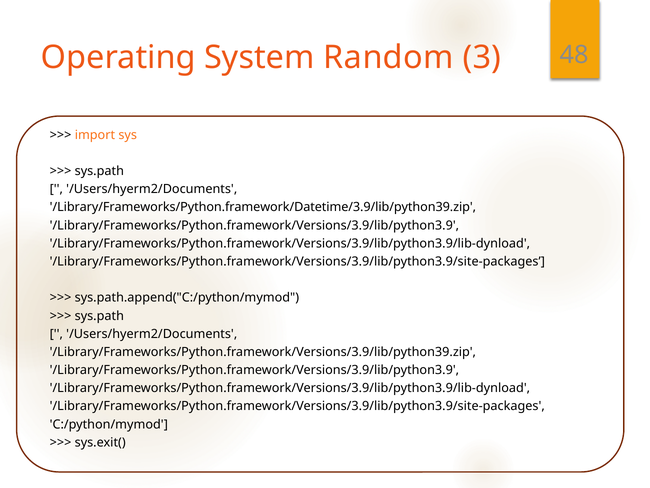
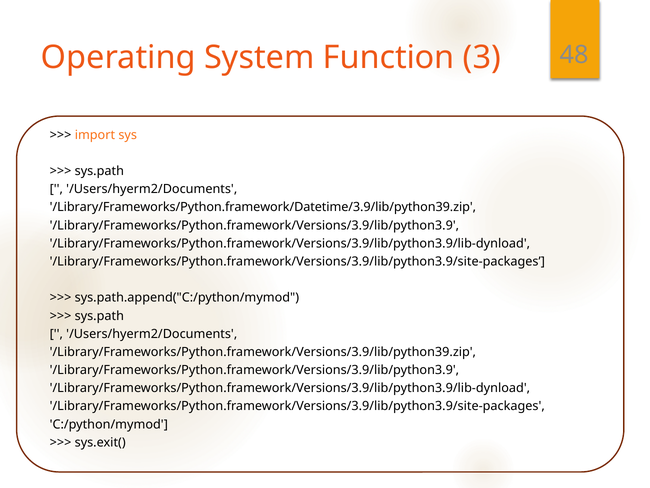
Random: Random -> Function
